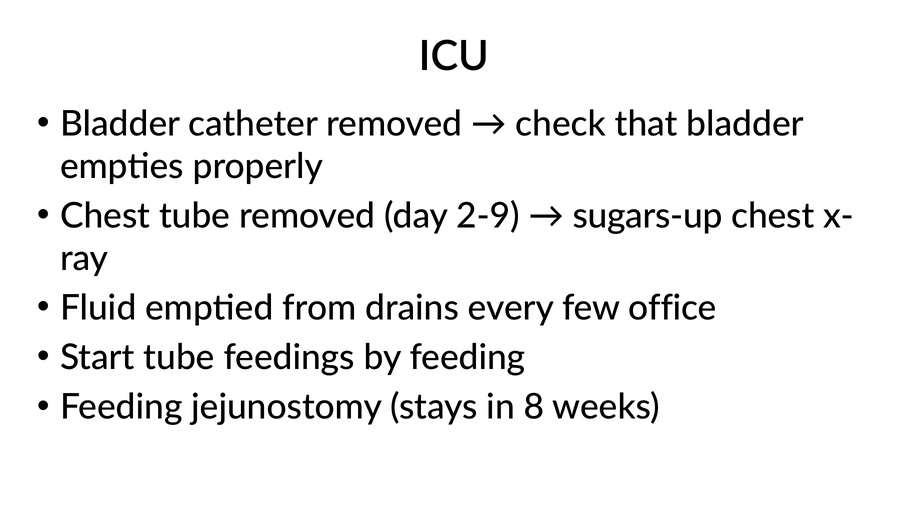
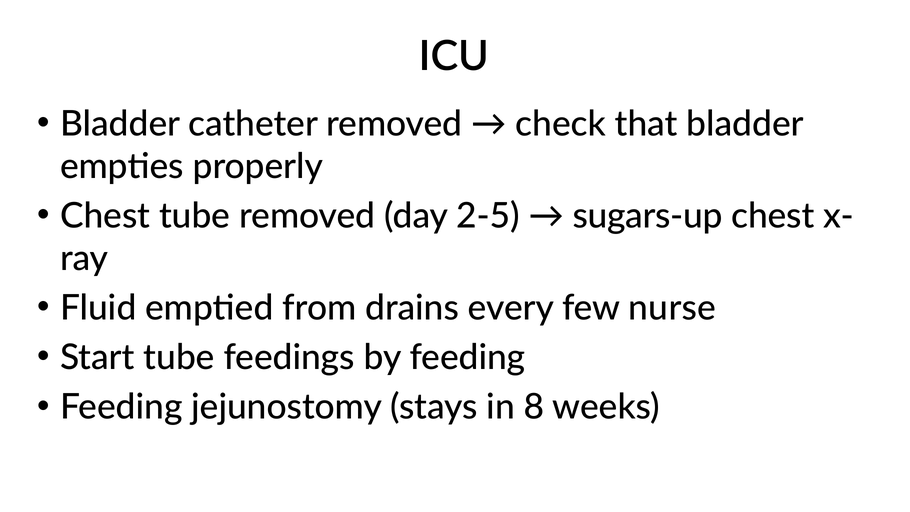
2-9: 2-9 -> 2-5
office: office -> nurse
